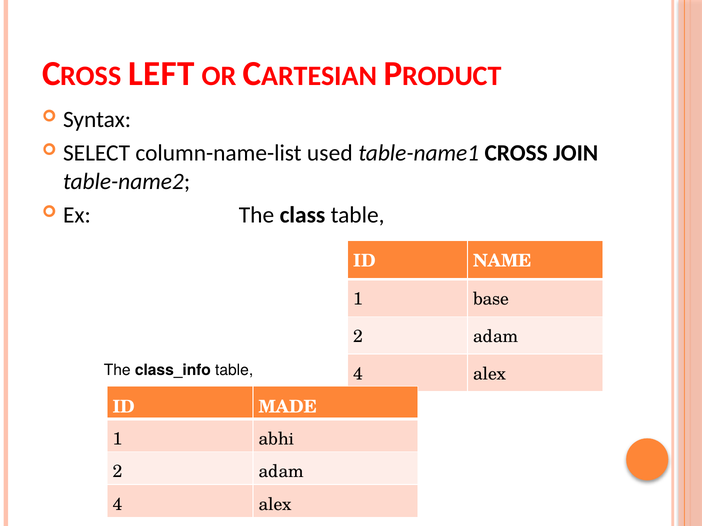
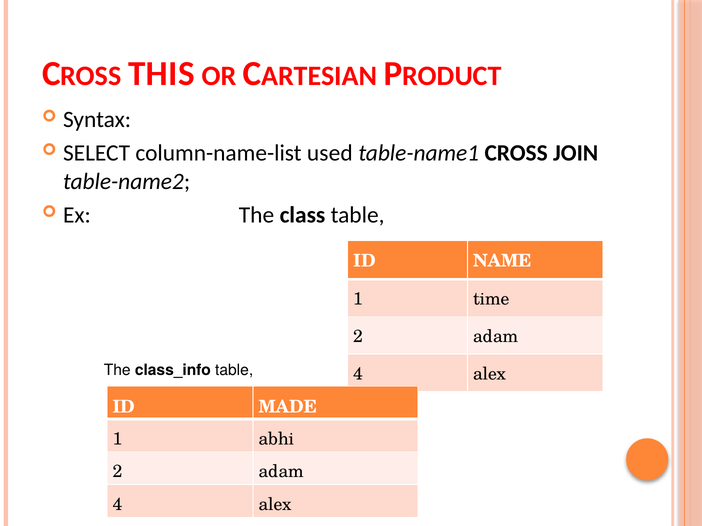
LEFT: LEFT -> THIS
base: base -> time
